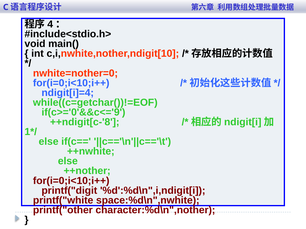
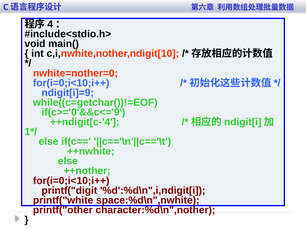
ndigit[i]=4: ndigit[i]=4 -> ndigit[i]=9
++ndigit[c-'8: ++ndigit[c-'8 -> ++ndigit[c-'4
